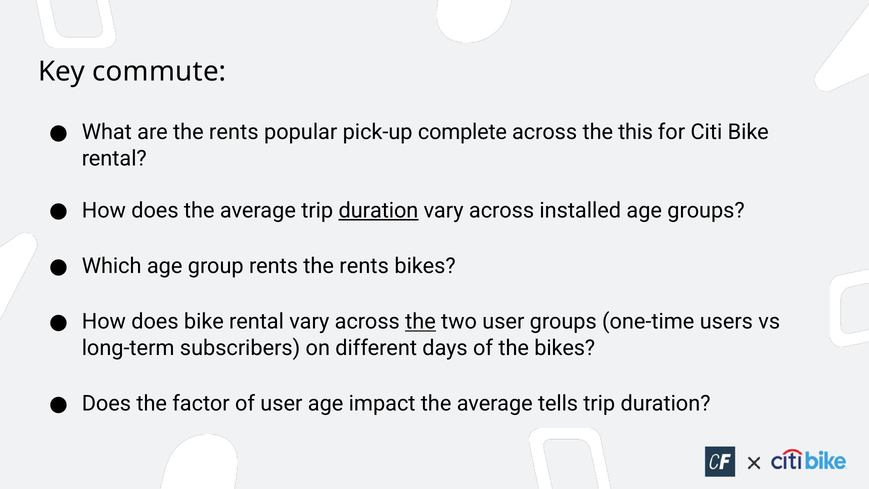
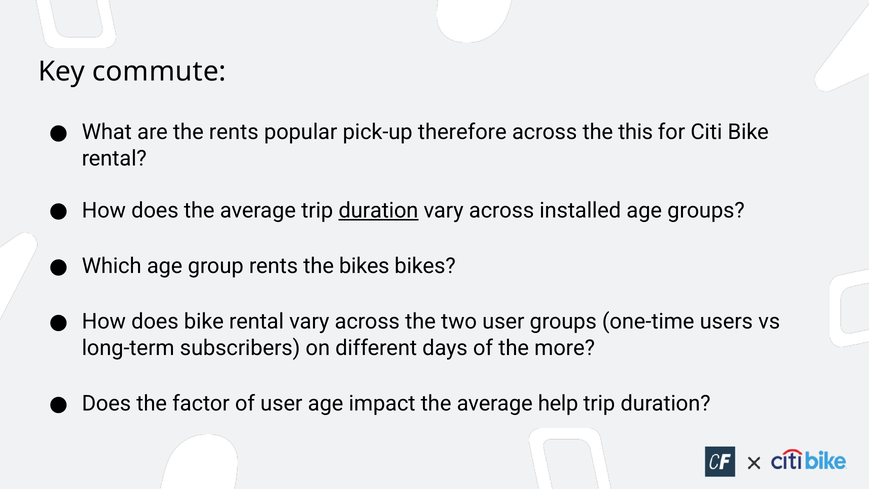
complete: complete -> therefore
rents the rents: rents -> bikes
the at (420, 322) underline: present -> none
the bikes: bikes -> more
tells: tells -> help
